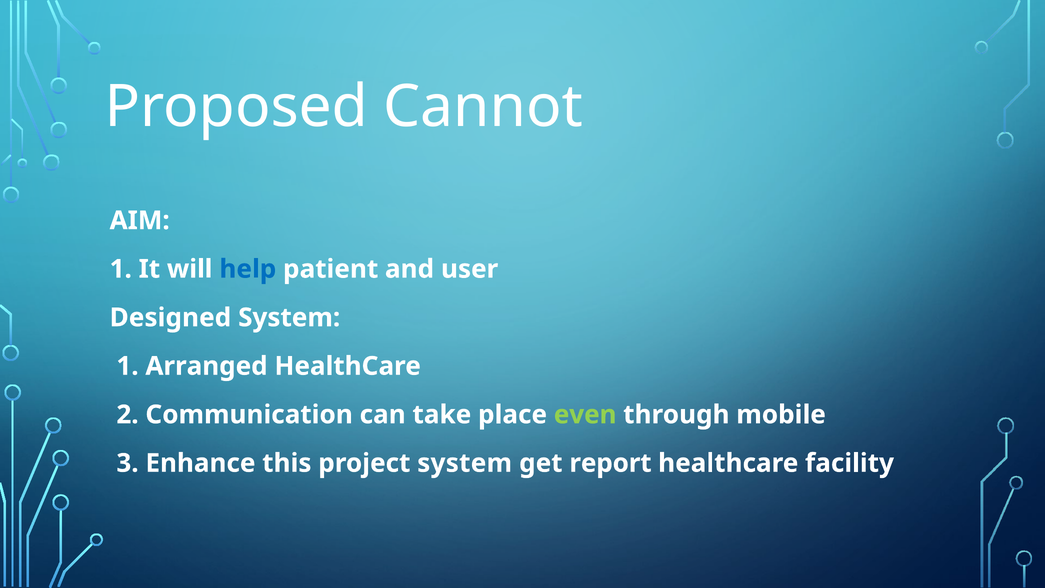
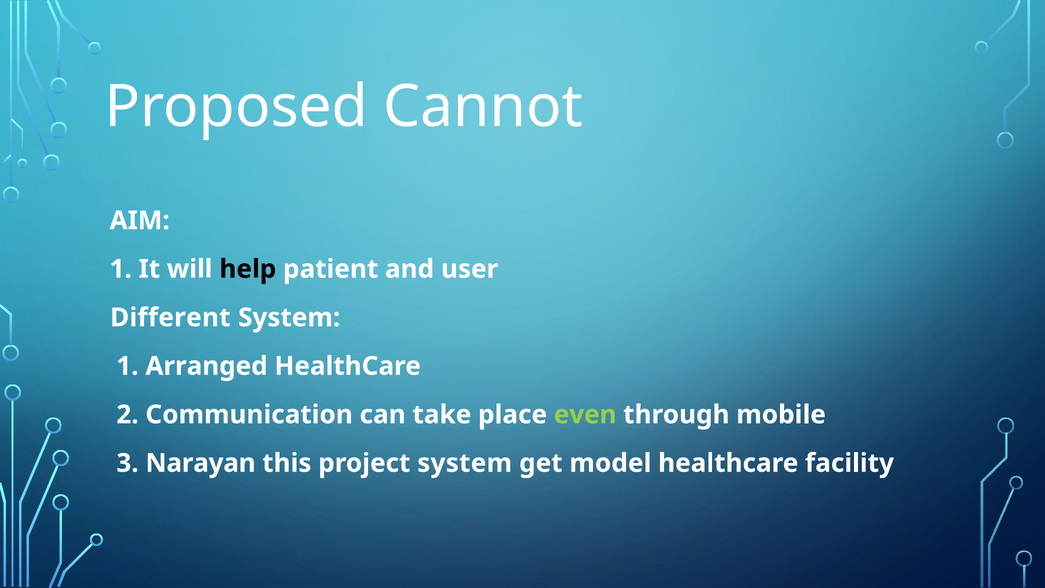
help colour: blue -> black
Designed: Designed -> Different
Enhance: Enhance -> Narayan
report: report -> model
